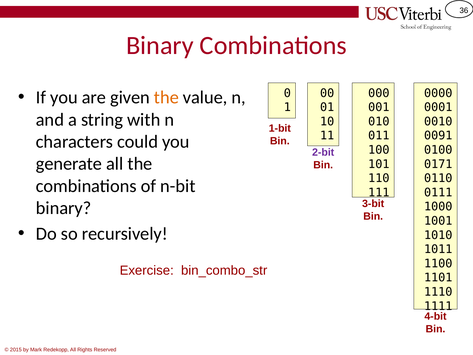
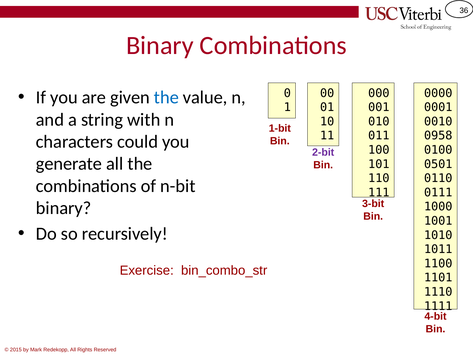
the at (166, 97) colour: orange -> blue
0091: 0091 -> 0958
0171: 0171 -> 0501
